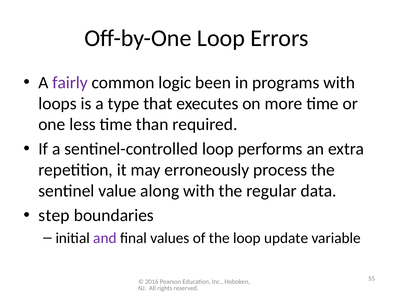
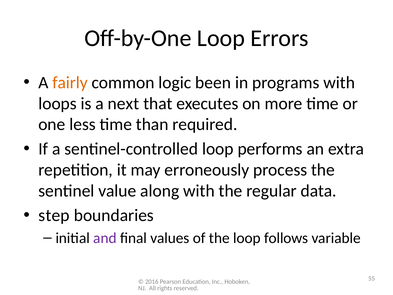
fairly colour: purple -> orange
type: type -> next
update: update -> follows
